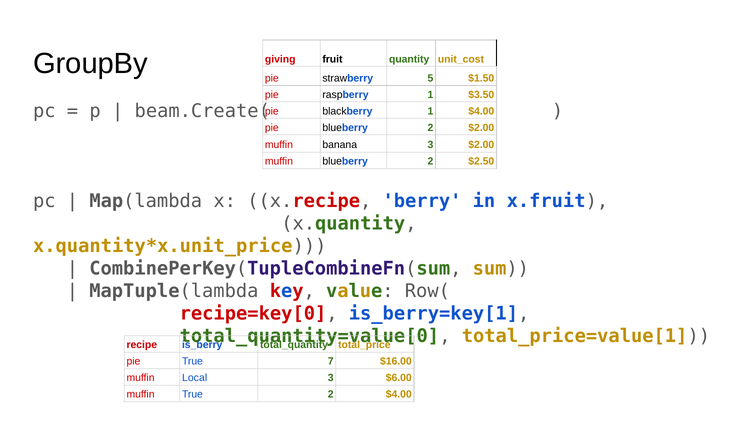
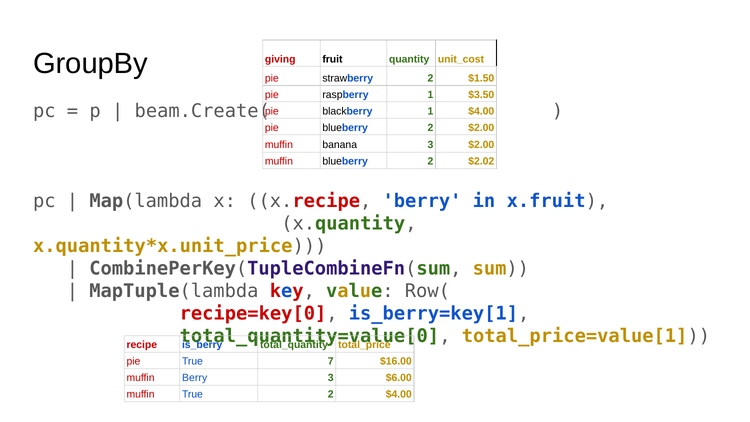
strawberry 5: 5 -> 2
$2.50: $2.50 -> $2.02
muffin Local: Local -> Berry
